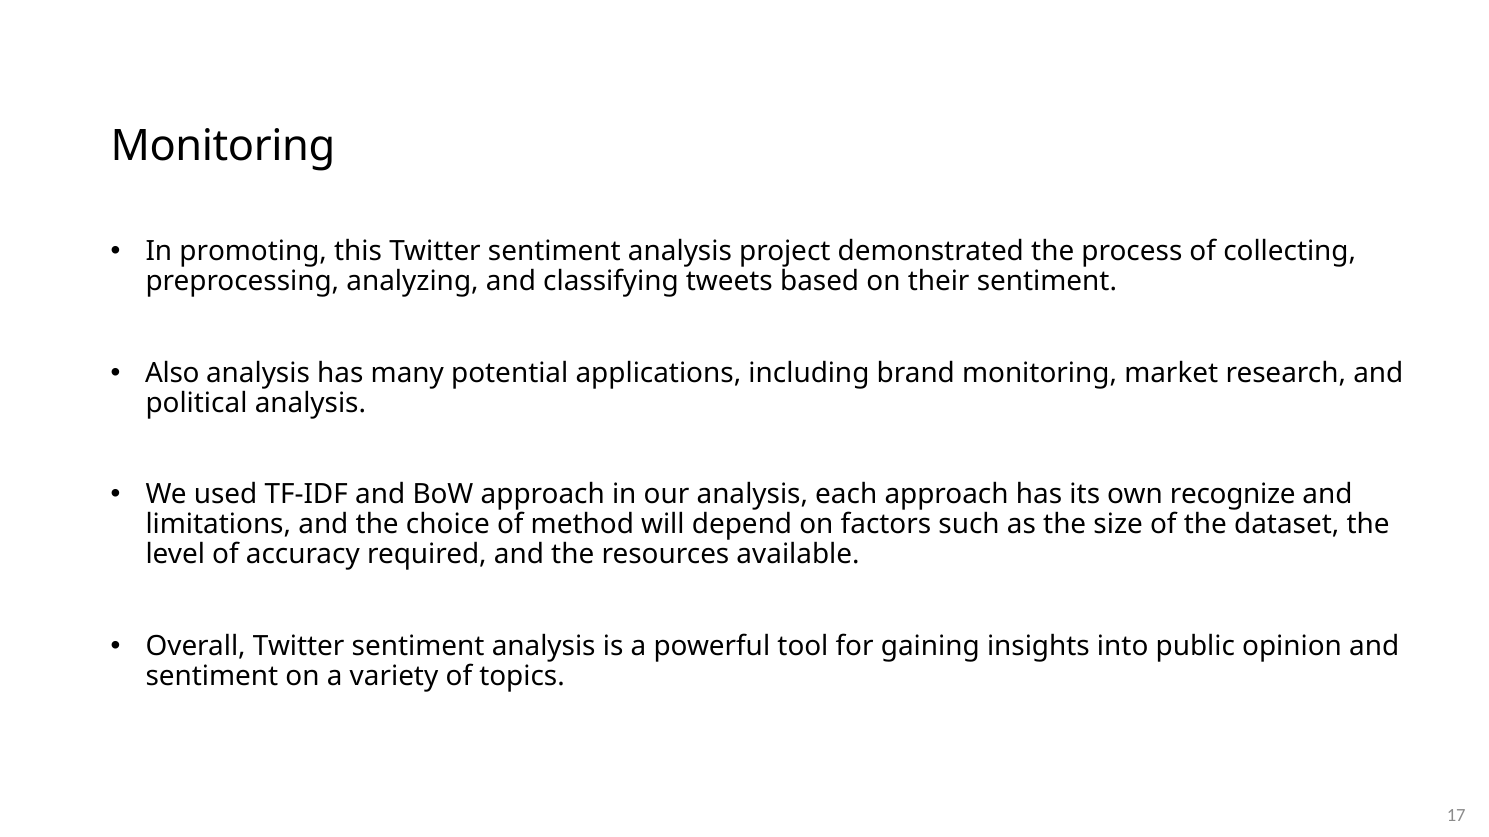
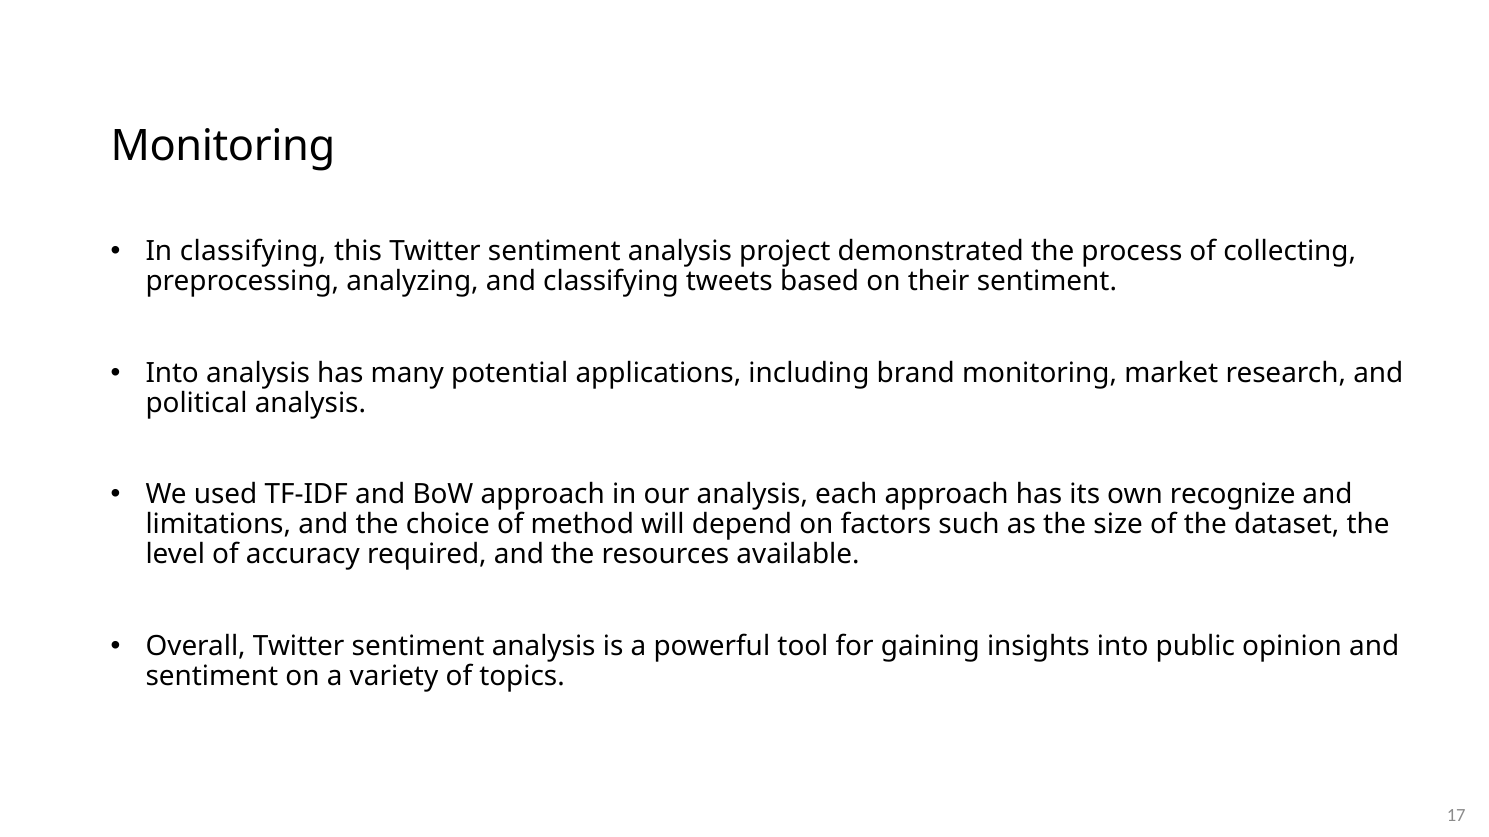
In promoting: promoting -> classifying
Also at (172, 373): Also -> Into
